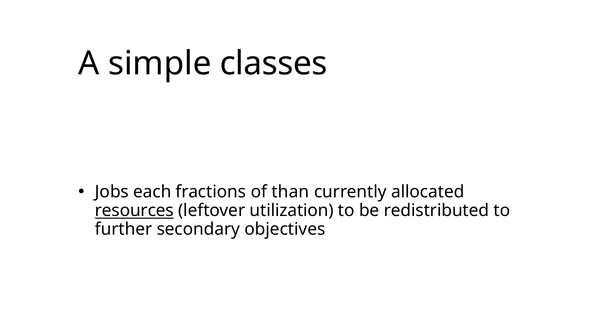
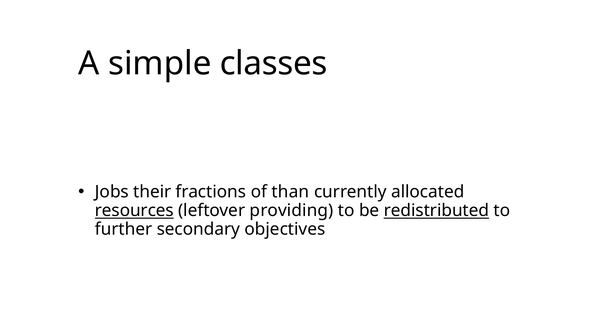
each: each -> their
utilization: utilization -> providing
redistributed underline: none -> present
